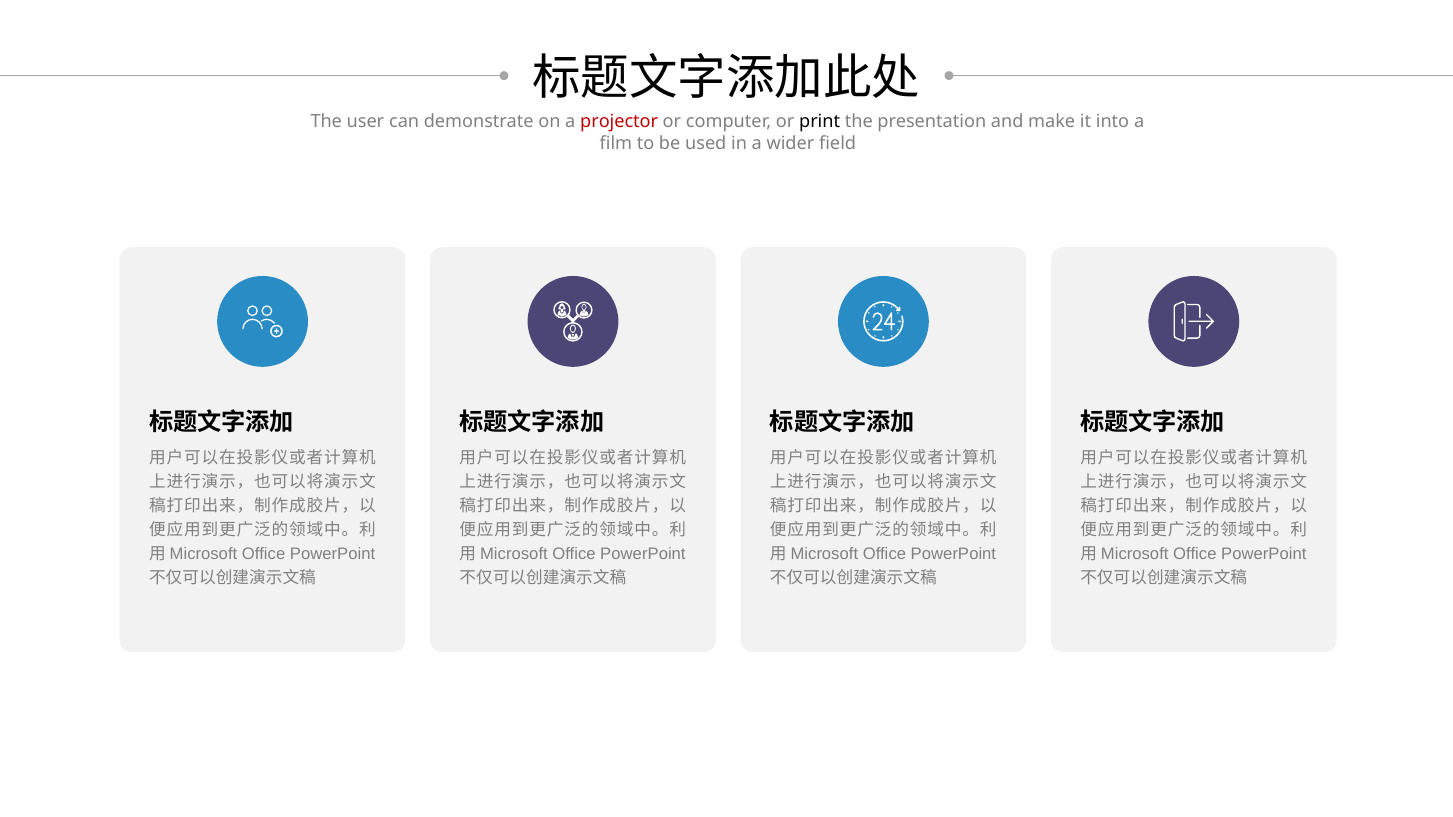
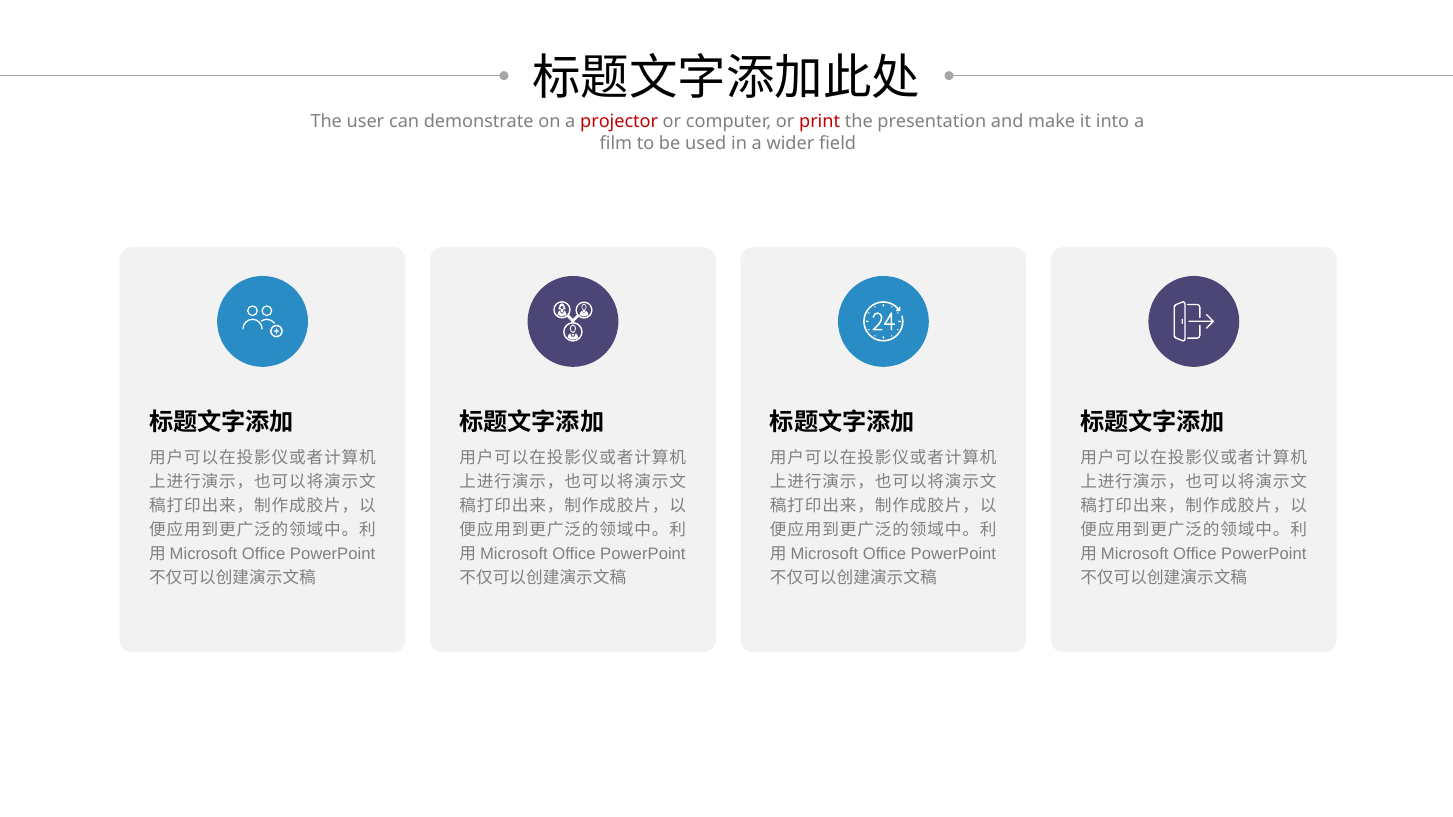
print colour: black -> red
